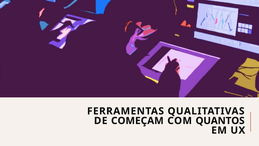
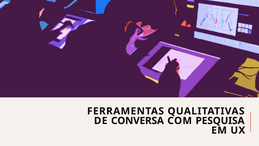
COMEÇAM: COMEÇAM -> CONVERSA
QUANTOS: QUANTOS -> PESQUISA
